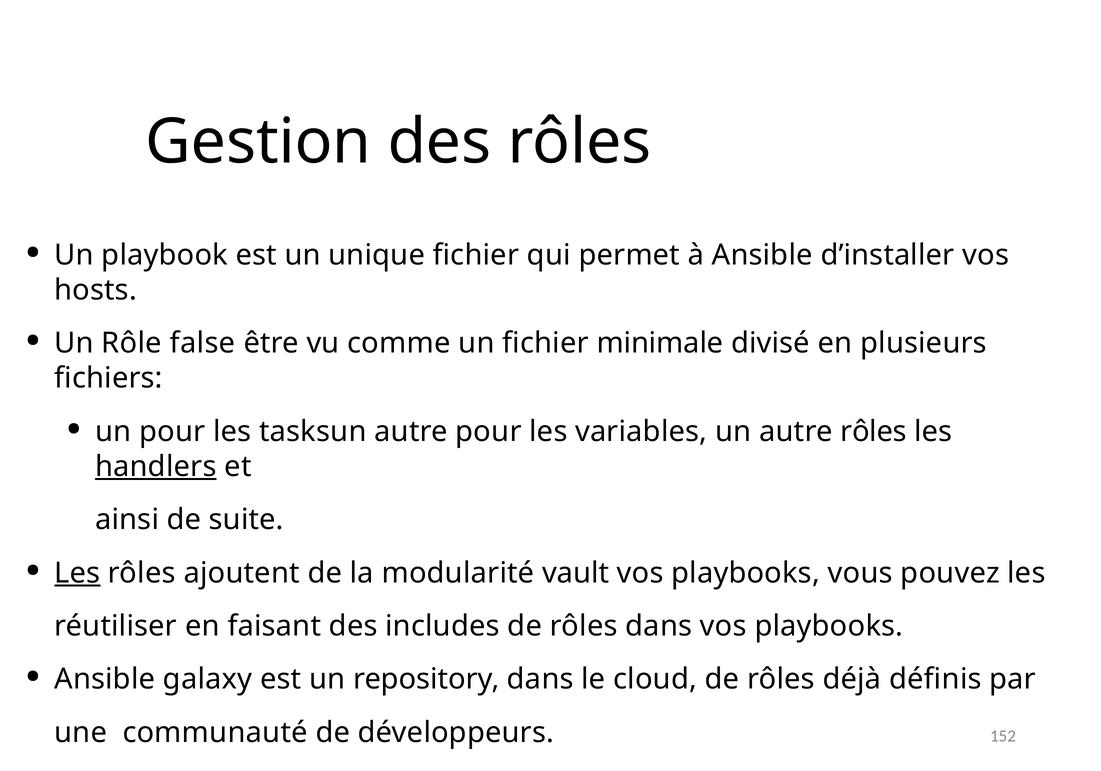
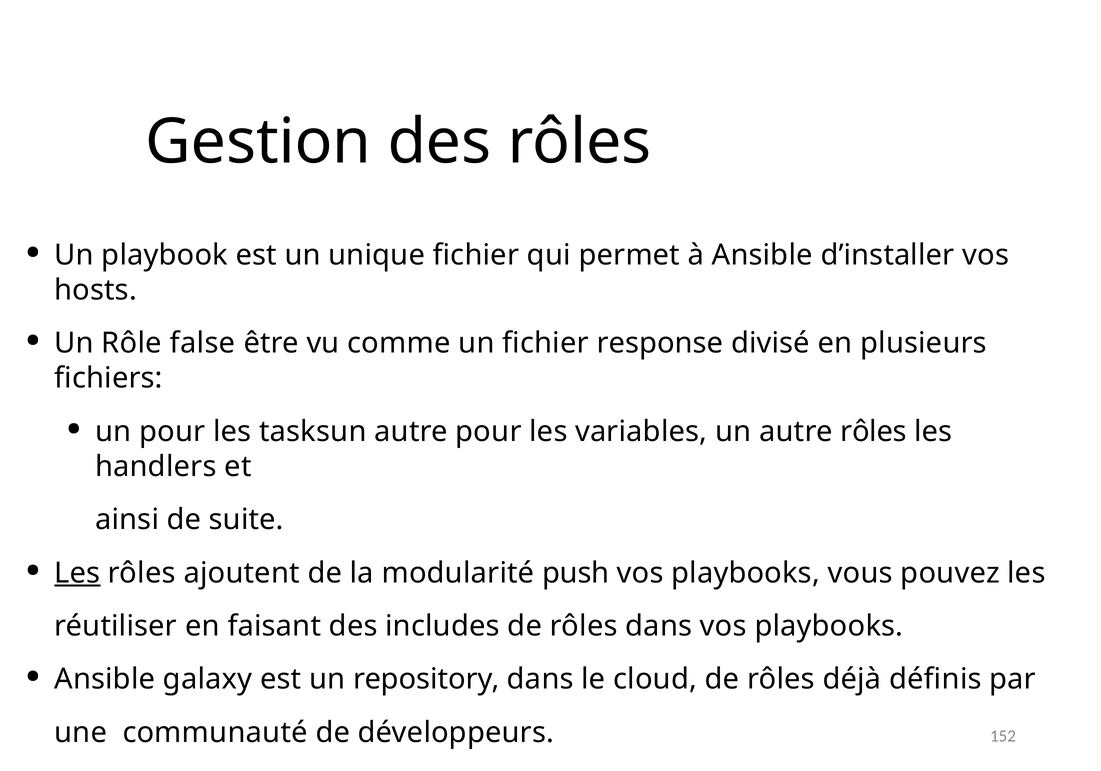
minimale: minimale -> response
handlers underline: present -> none
vault: vault -> push
